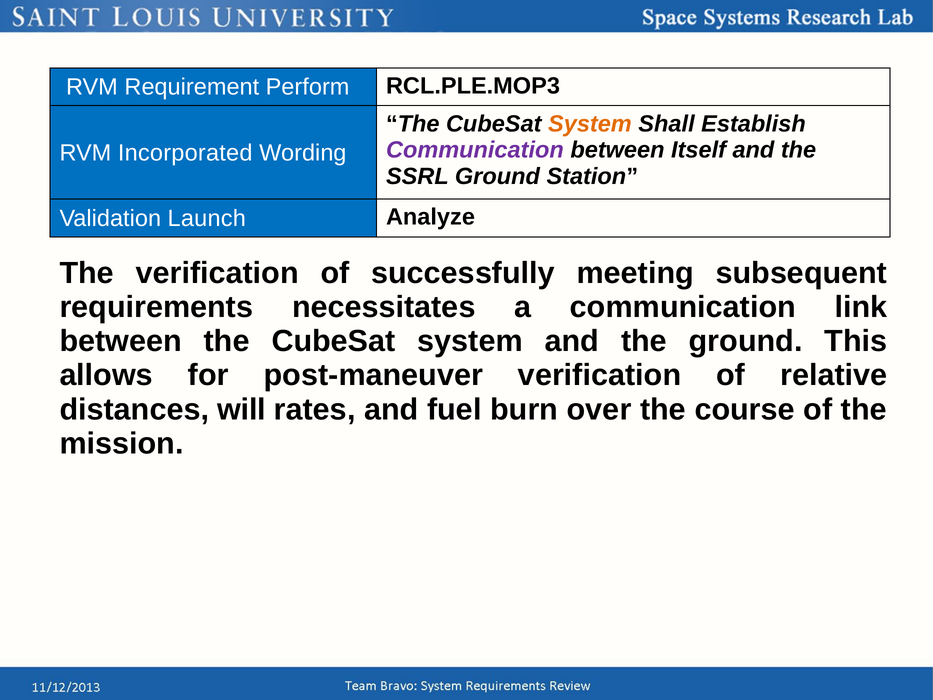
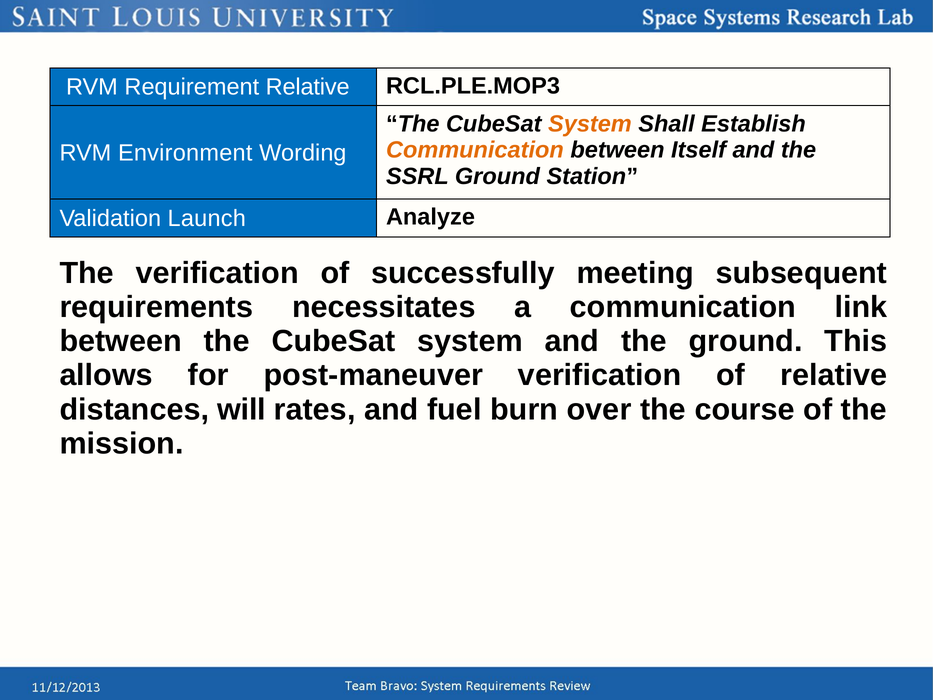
Requirement Perform: Perform -> Relative
Communication at (475, 150) colour: purple -> orange
Incorporated: Incorporated -> Environment
